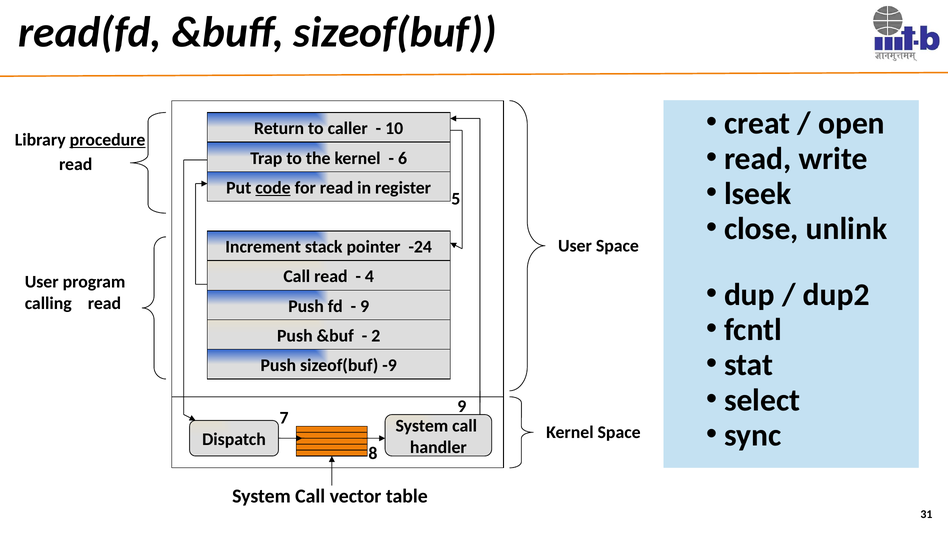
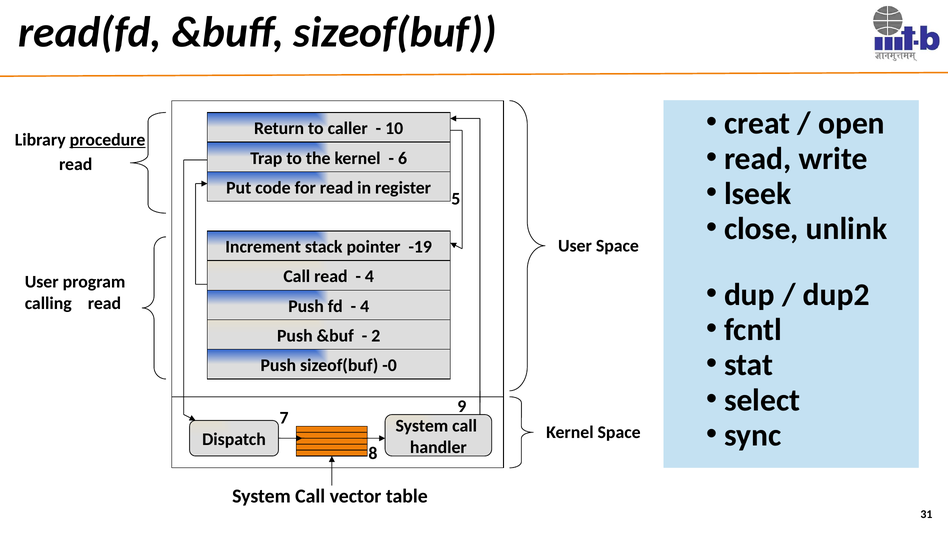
code underline: present -> none
-24: -24 -> -19
9 at (365, 306): 9 -> 4
-9: -9 -> -0
